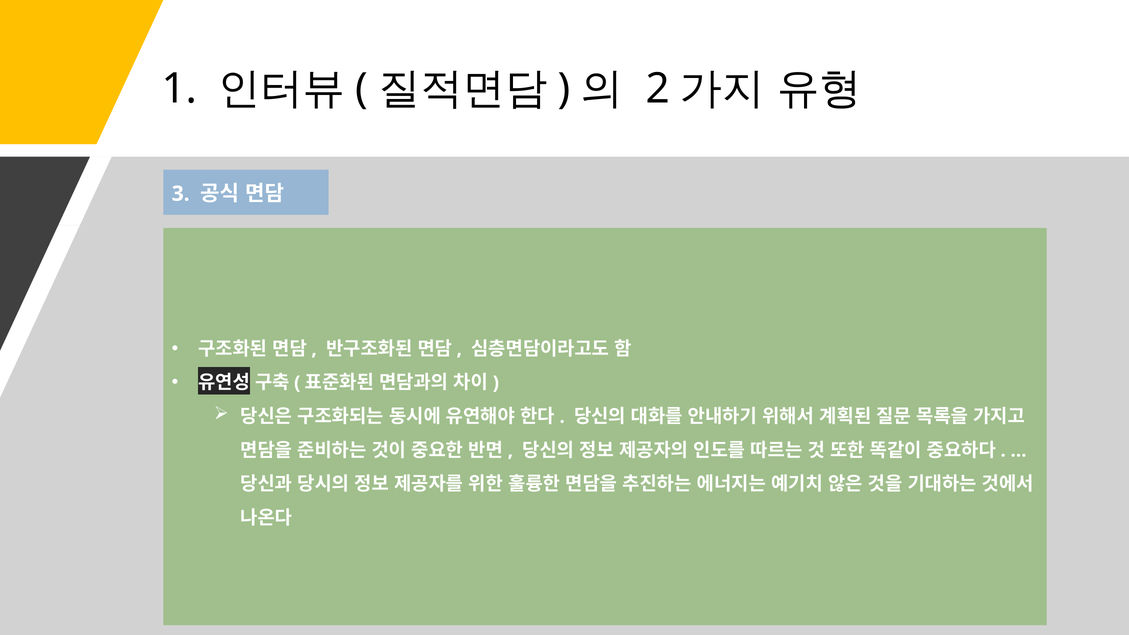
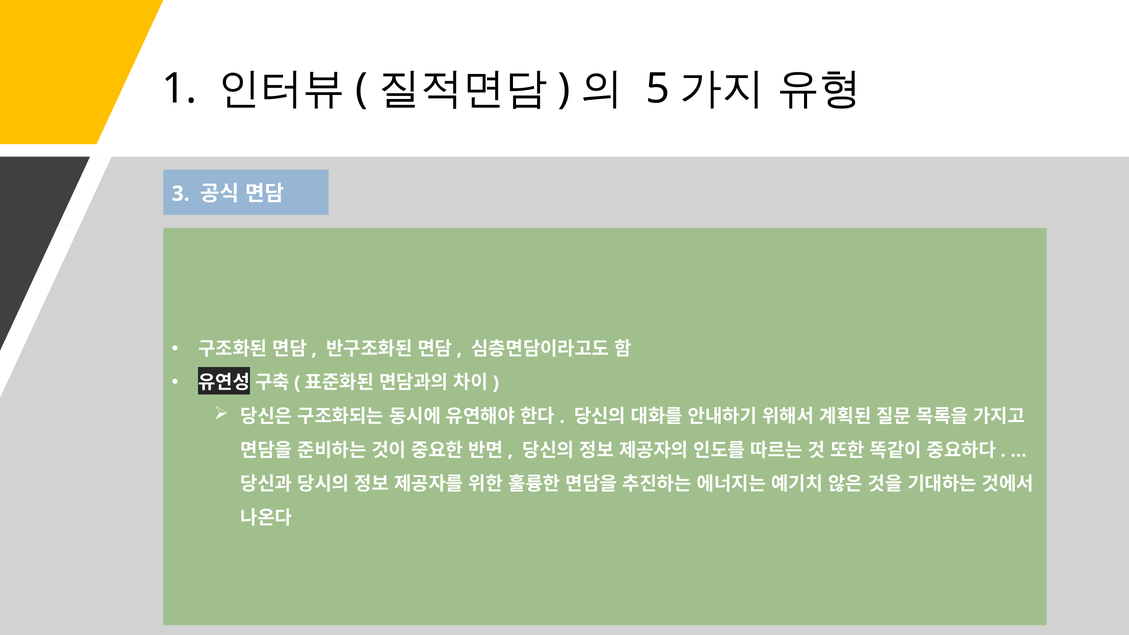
2: 2 -> 5
